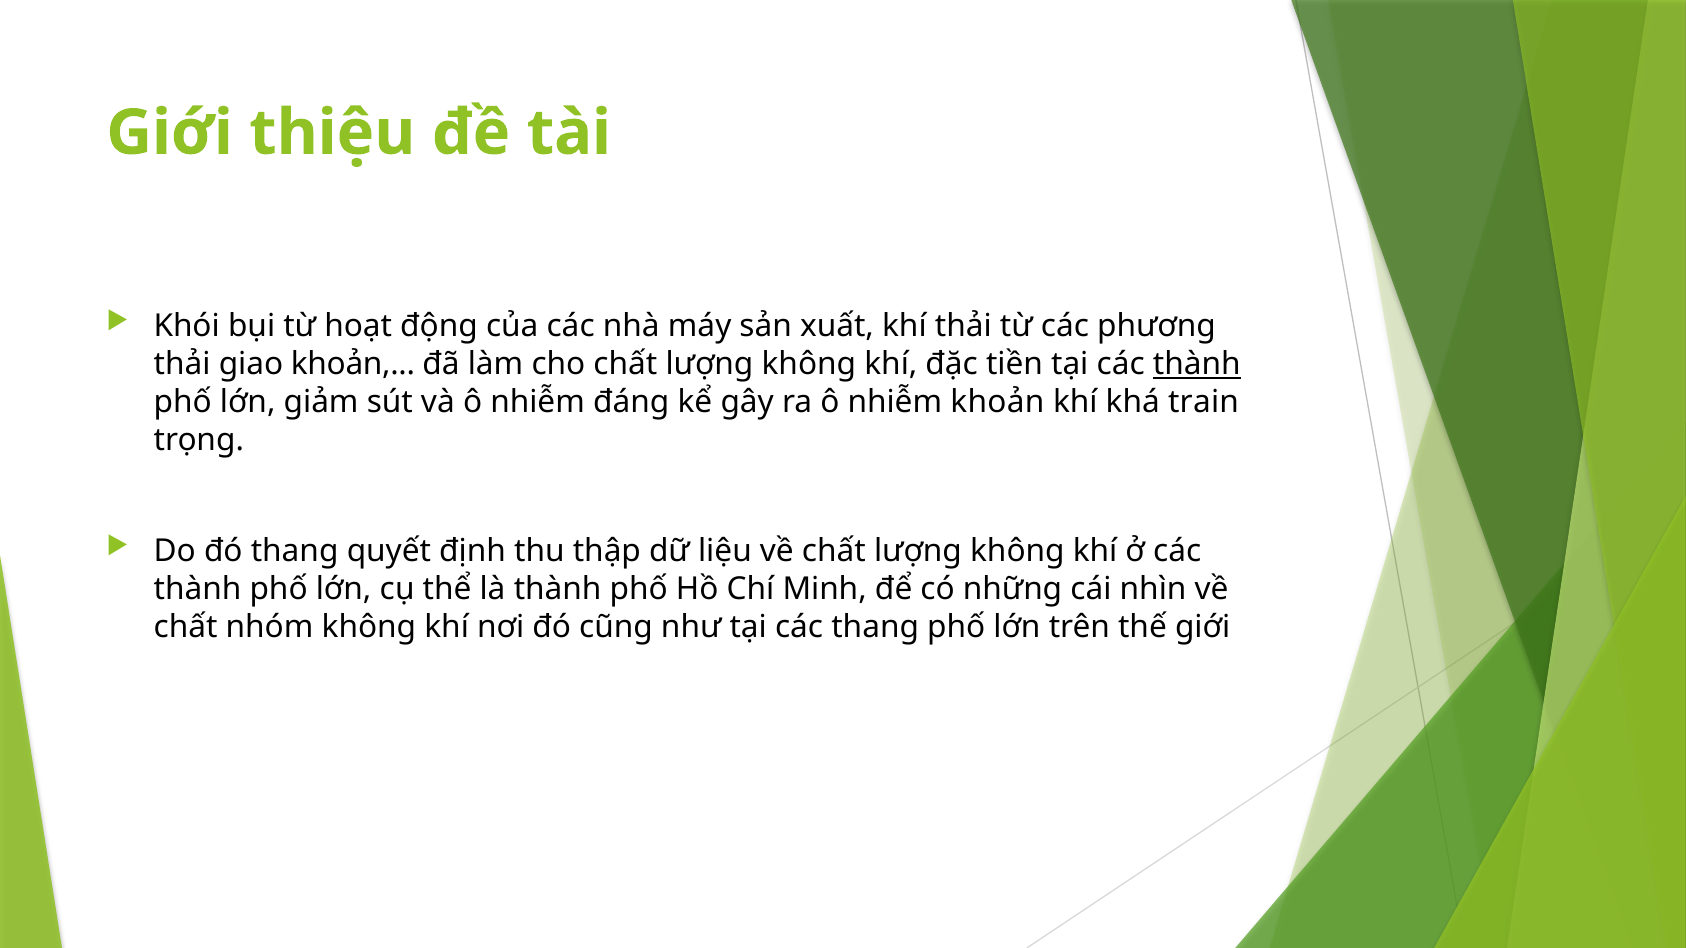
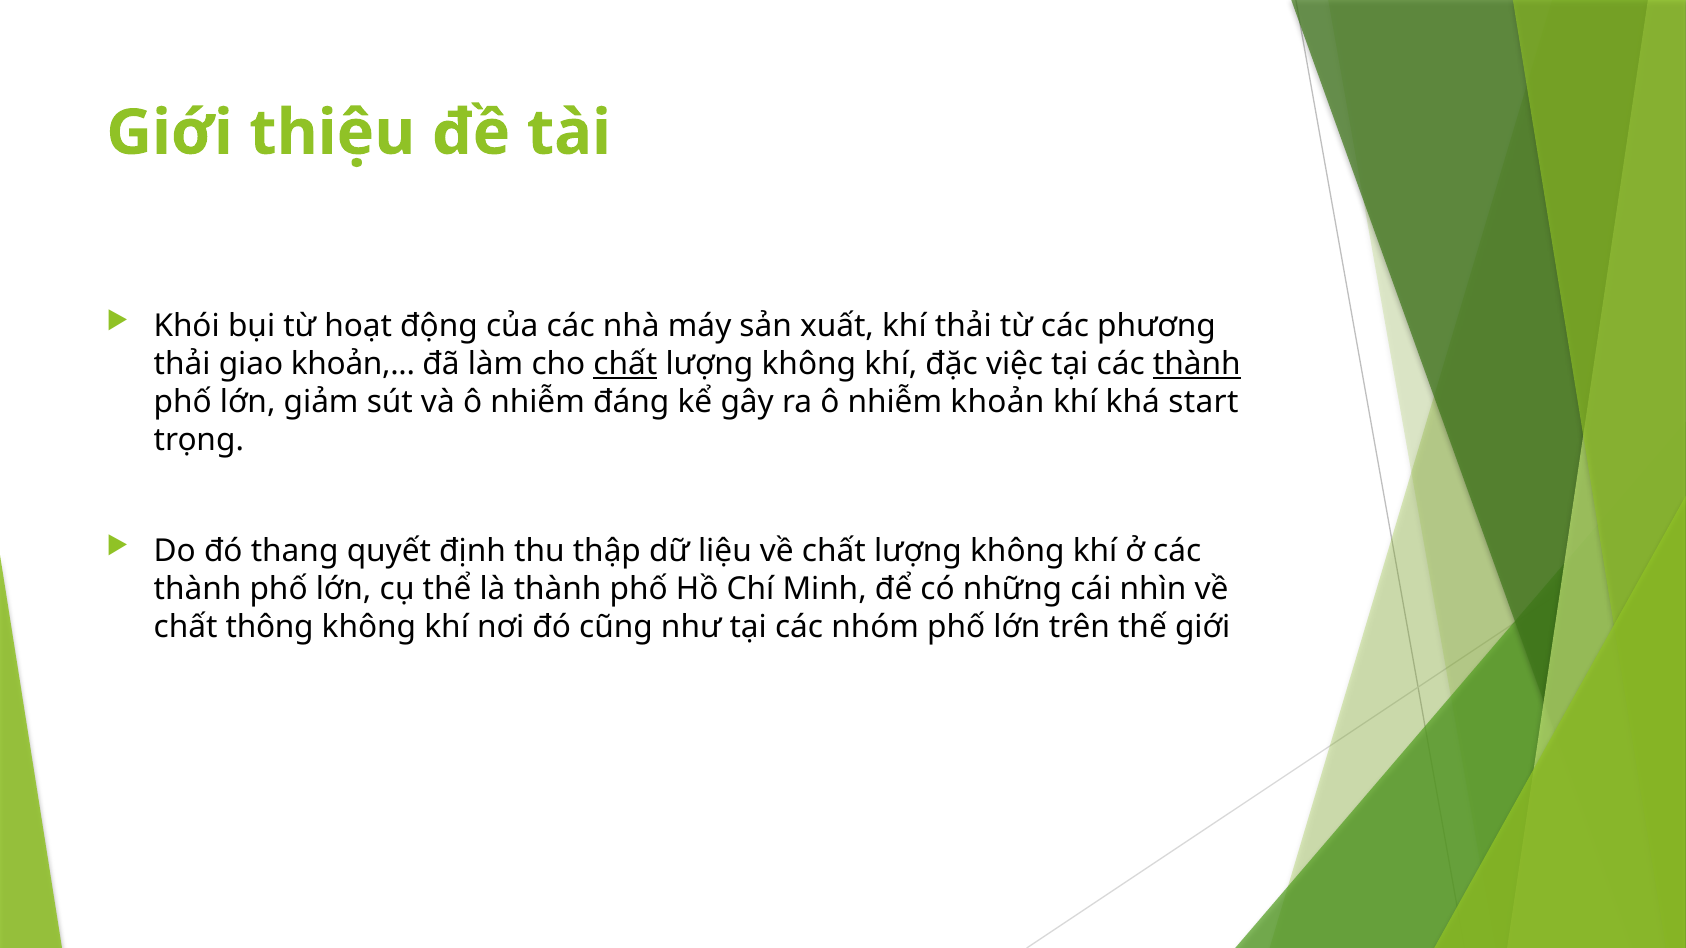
chất at (625, 364) underline: none -> present
tiền: tiền -> việc
train: train -> start
nhóm: nhóm -> thông
các thang: thang -> nhóm
